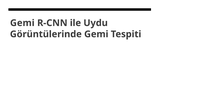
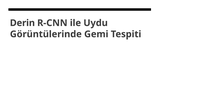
Gemi at (22, 23): Gemi -> Derin
